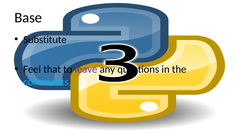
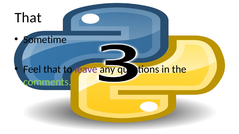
Base at (28, 18): Base -> That
Substitute: Substitute -> Sometime
comments colour: light blue -> light green
